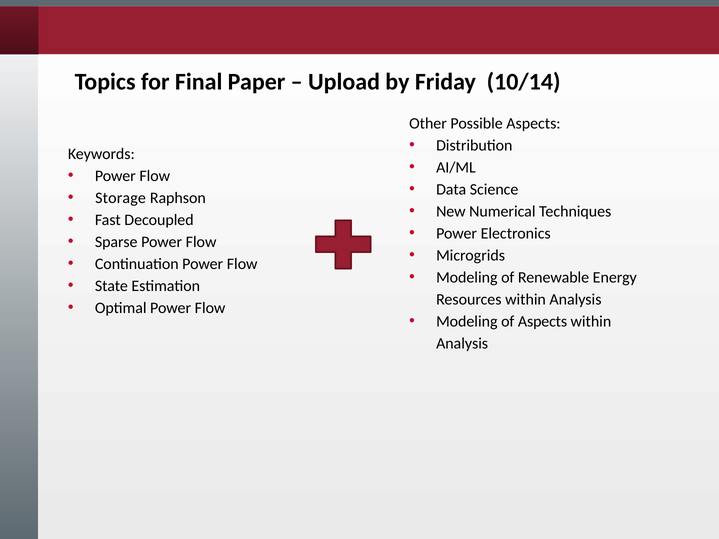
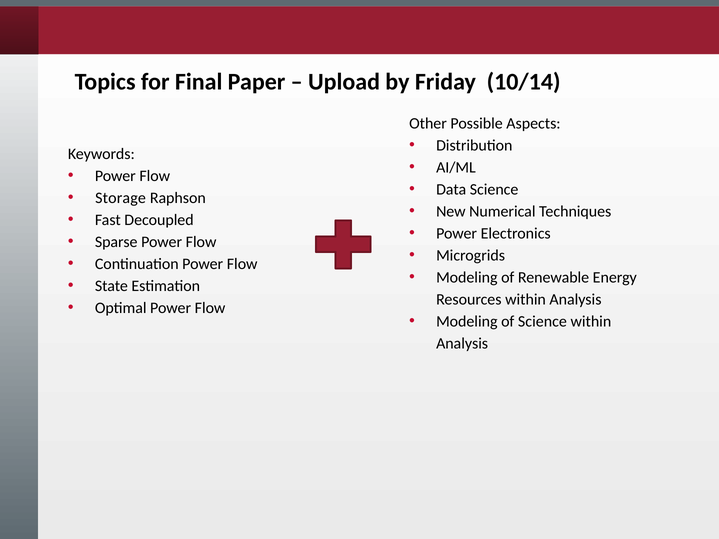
of Aspects: Aspects -> Science
